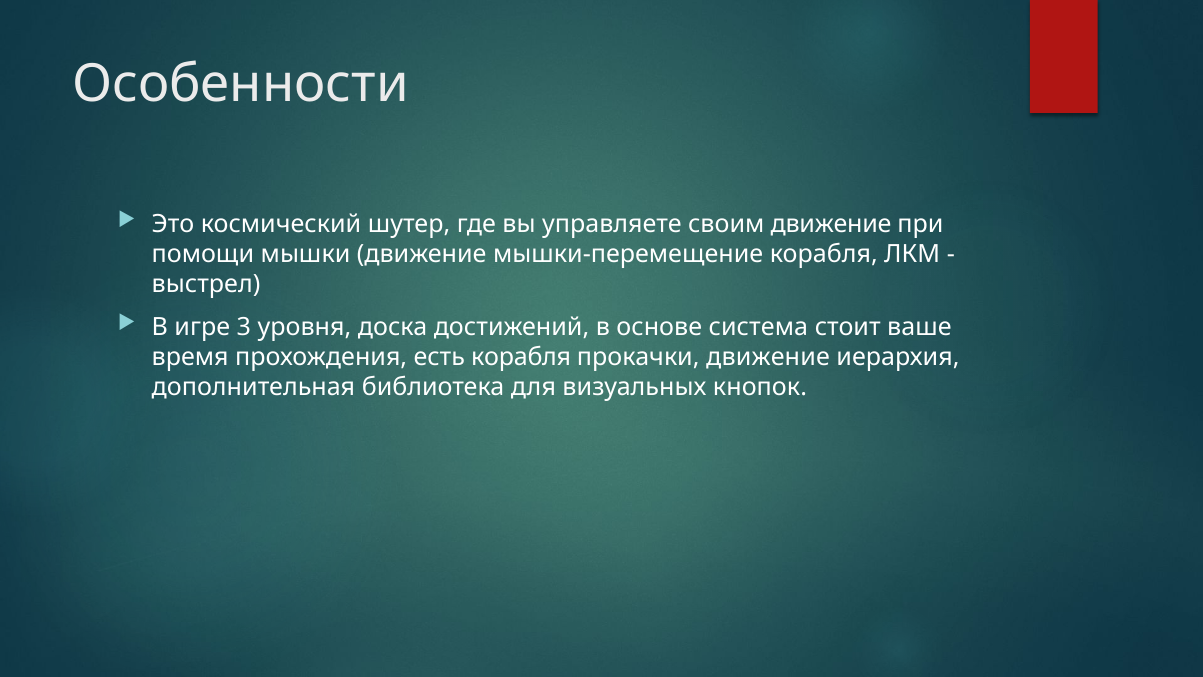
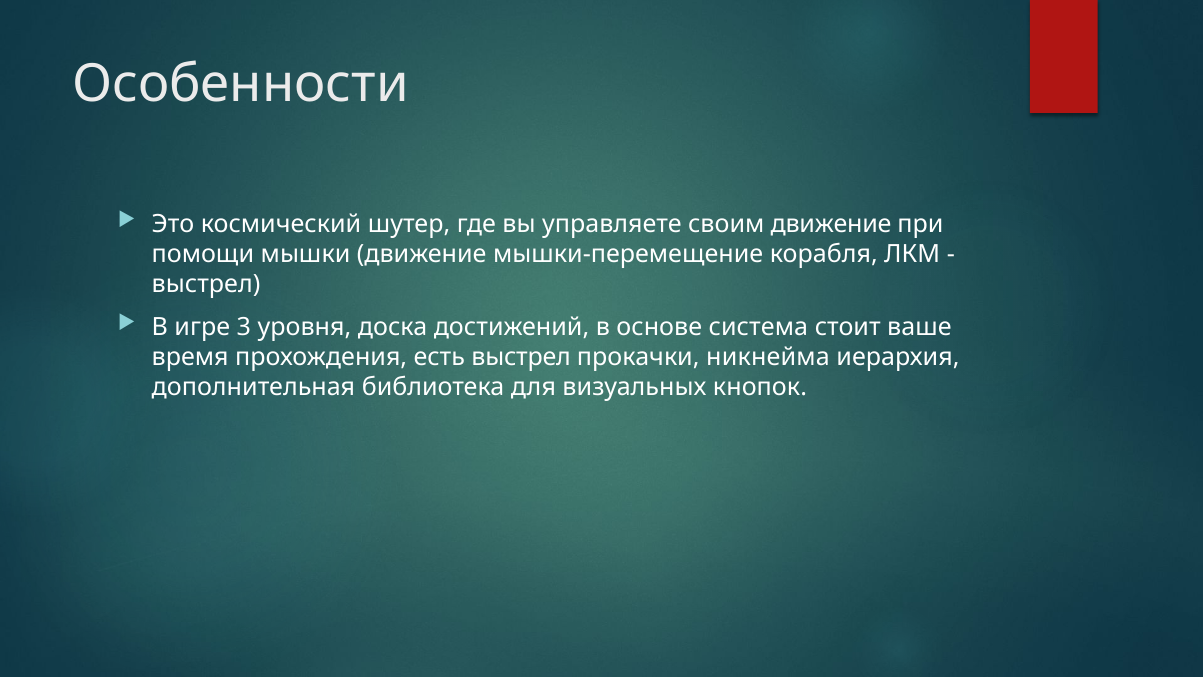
есть корабля: корабля -> выстрел
прокачки движение: движение -> никнейма
